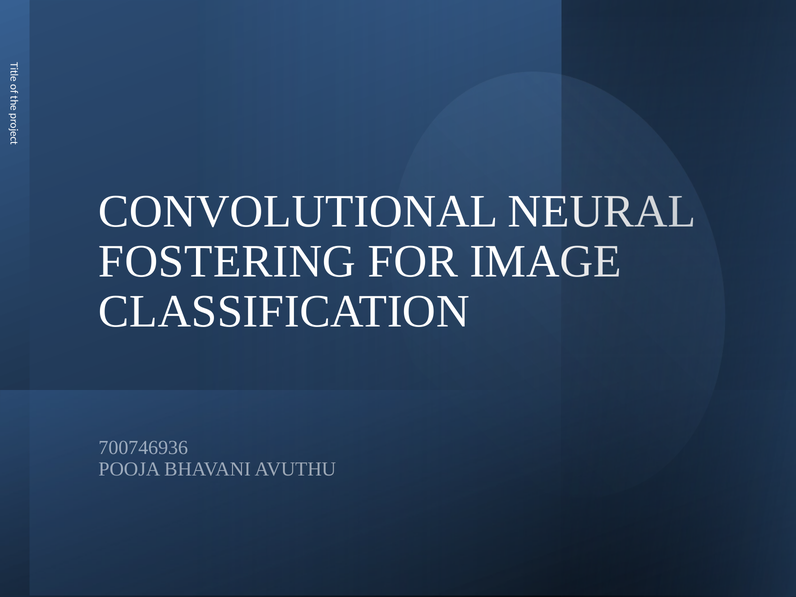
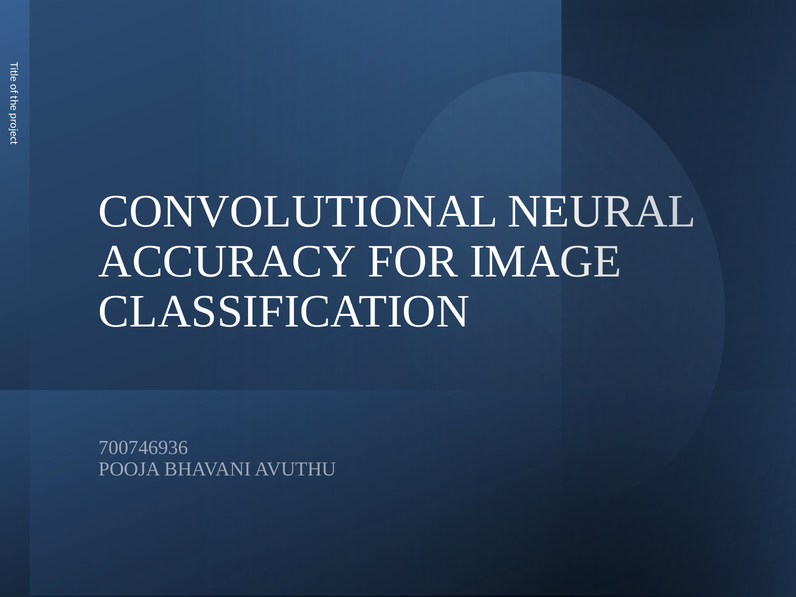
FOSTERING: FOSTERING -> ACCURACY
